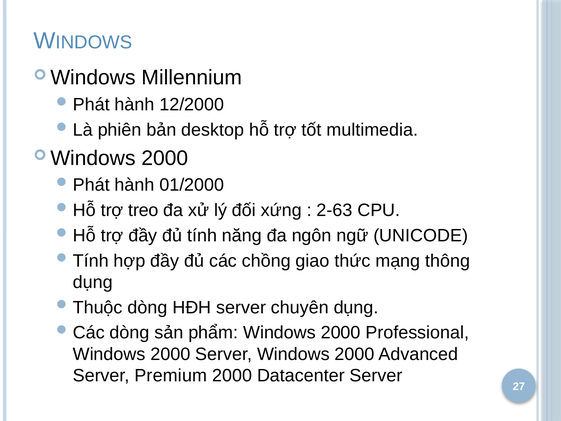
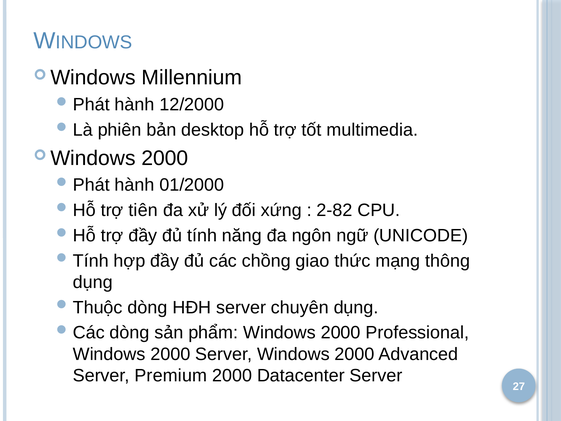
treo: treo -> tiên
2-63: 2-63 -> 2-82
